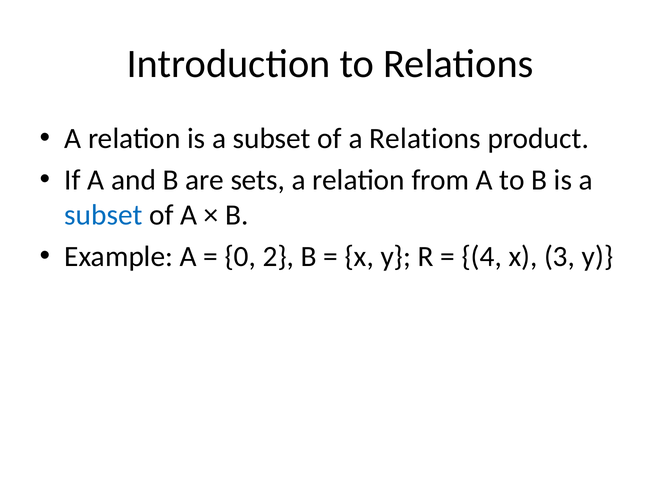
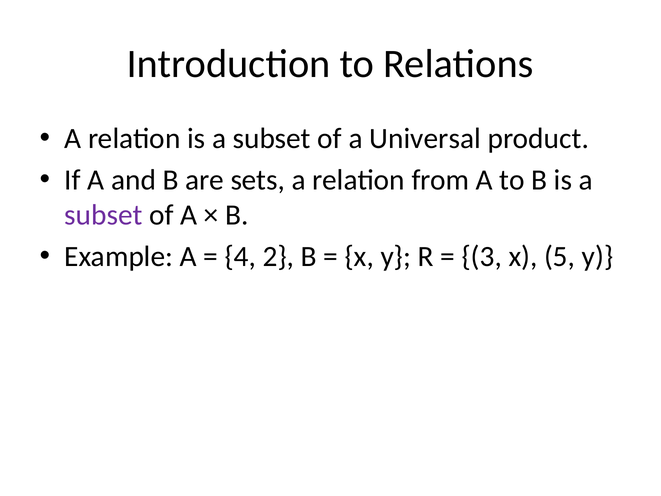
a Relations: Relations -> Universal
subset at (103, 215) colour: blue -> purple
0: 0 -> 4
4: 4 -> 3
3: 3 -> 5
